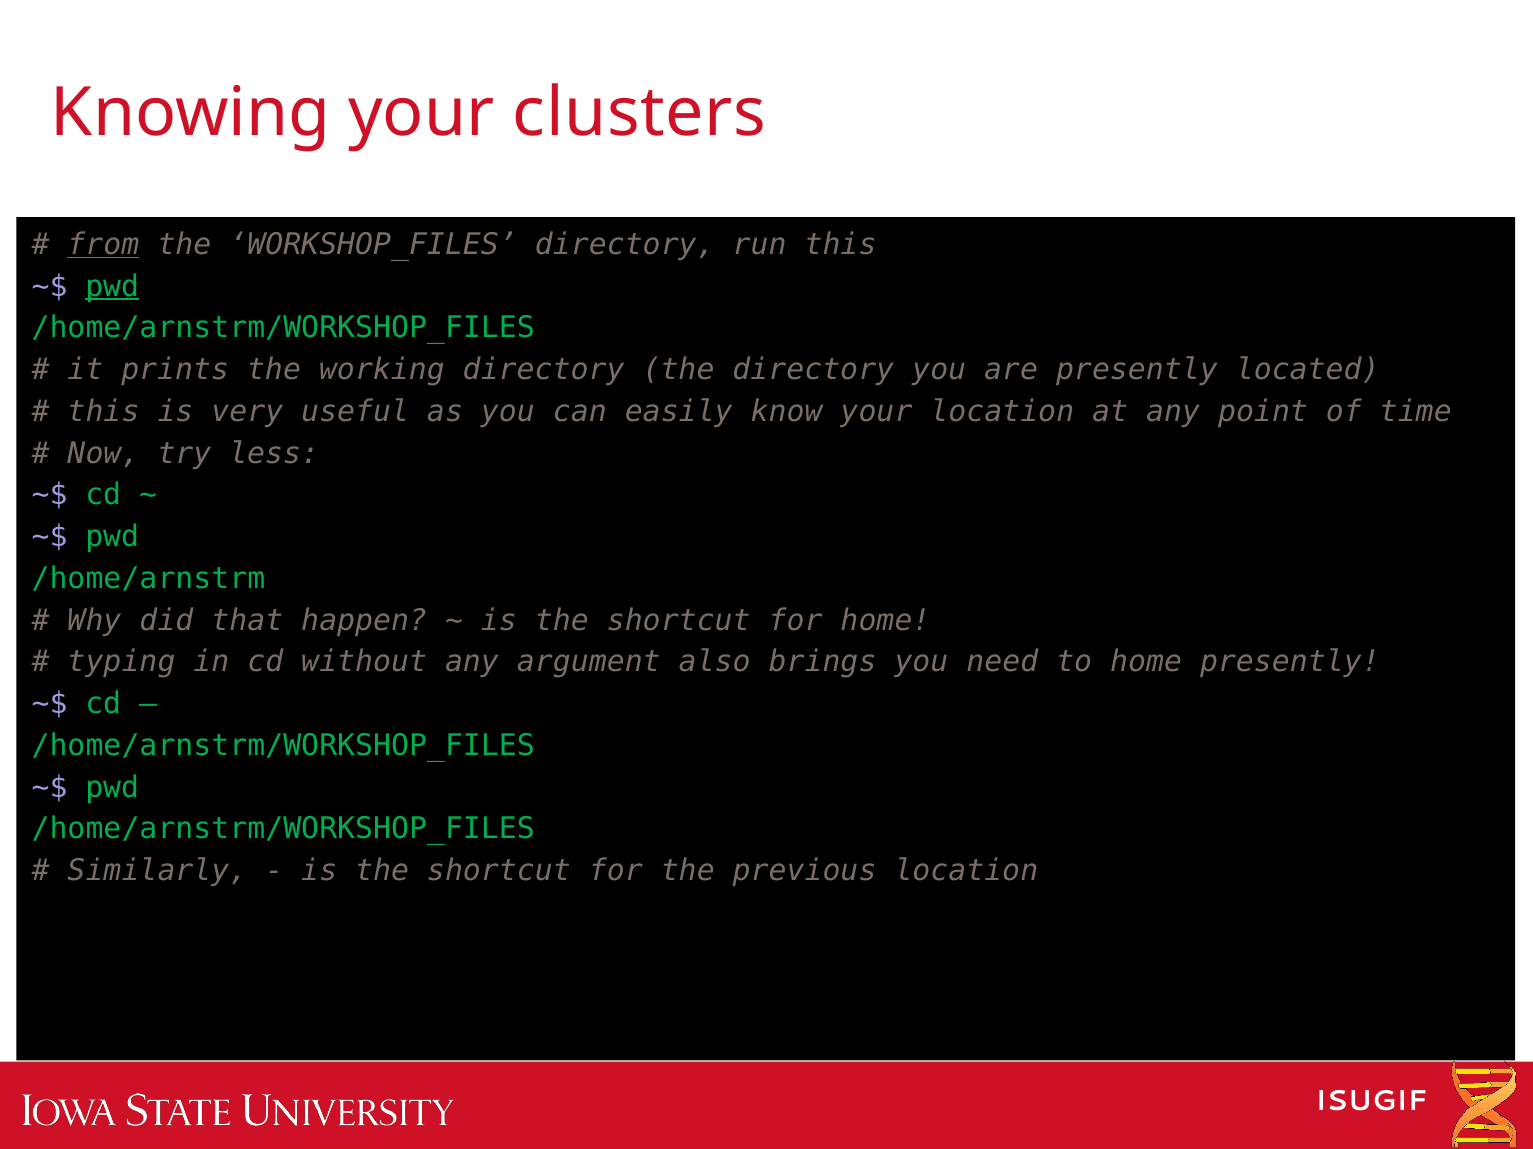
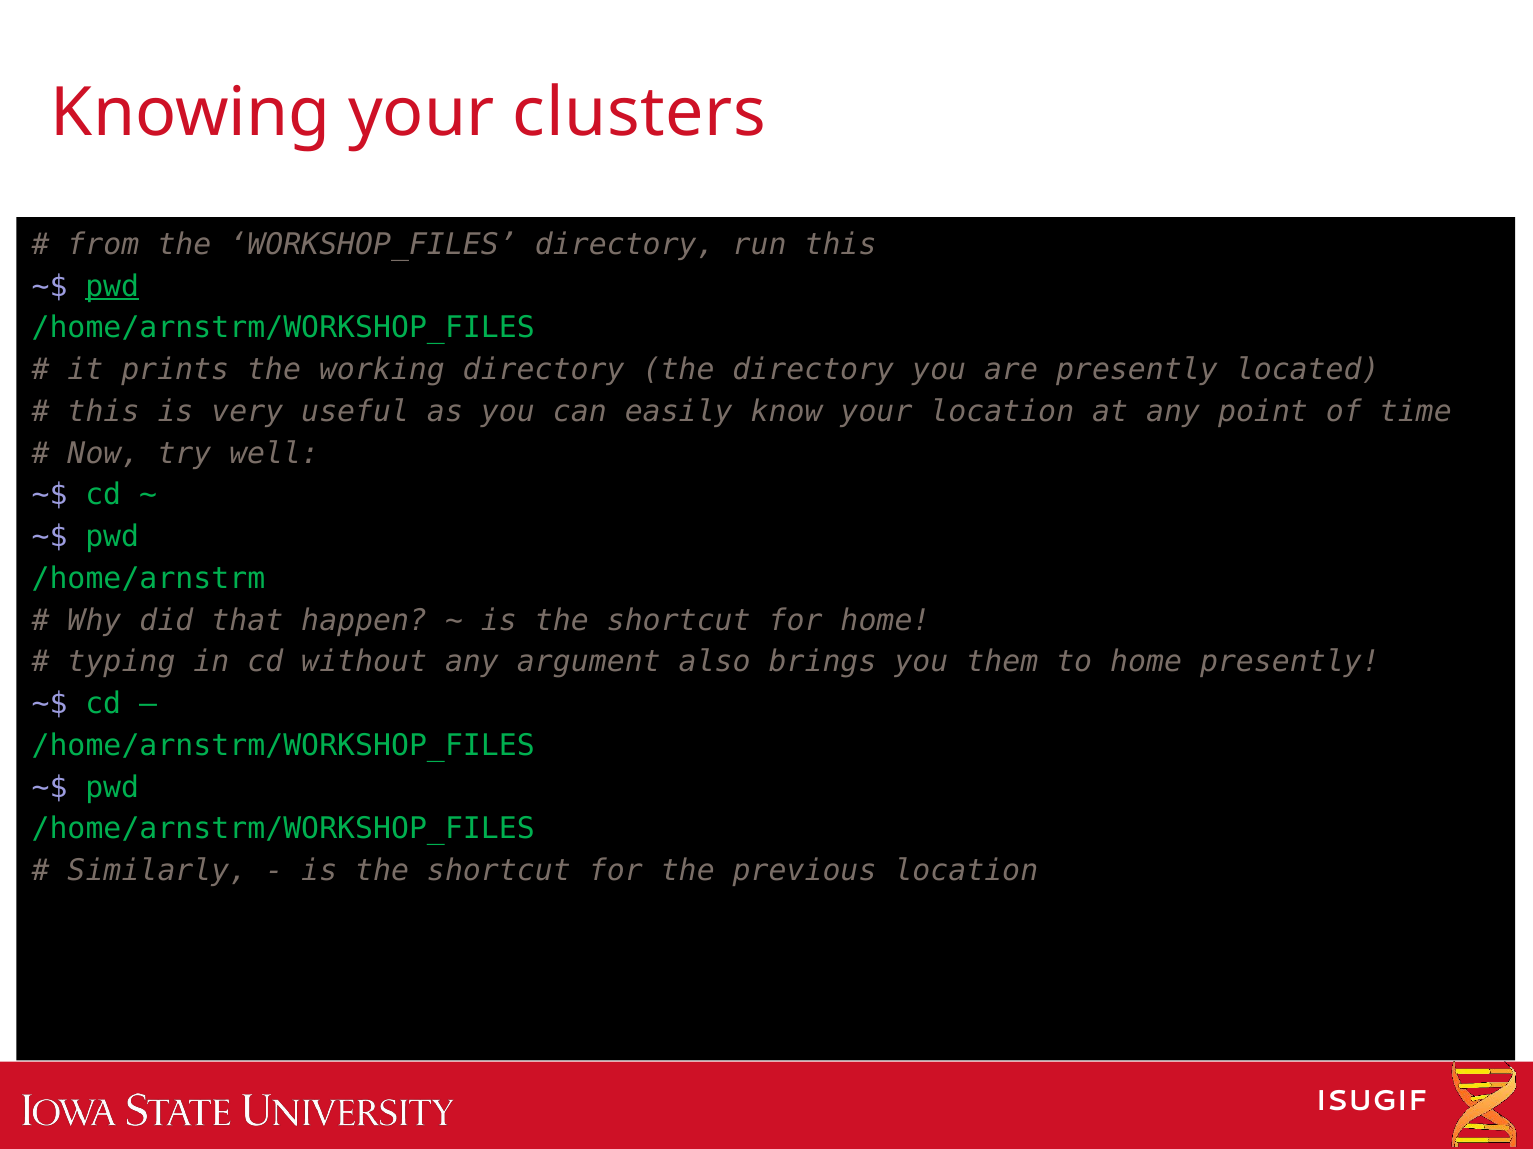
from underline: present -> none
less: less -> well
need: need -> them
